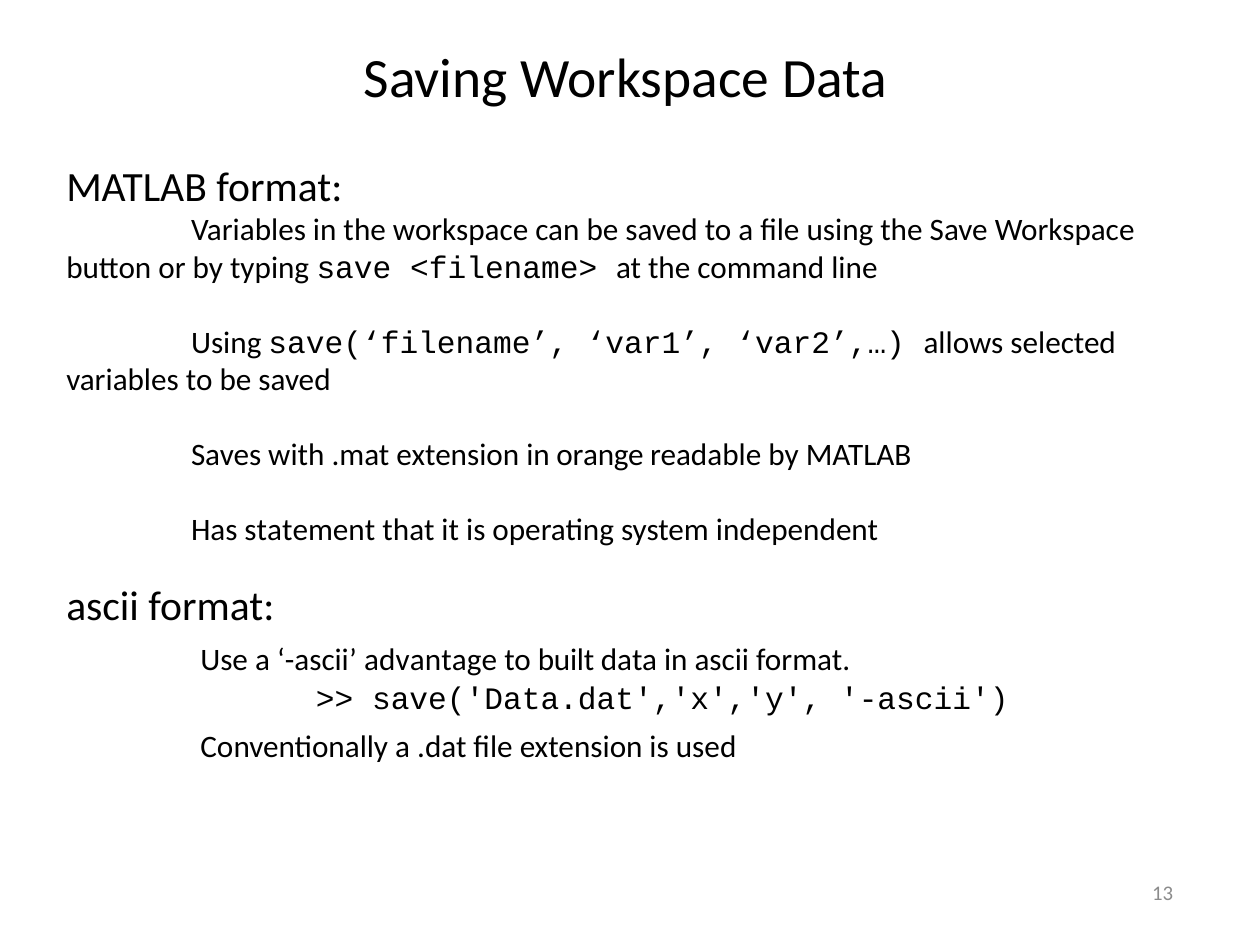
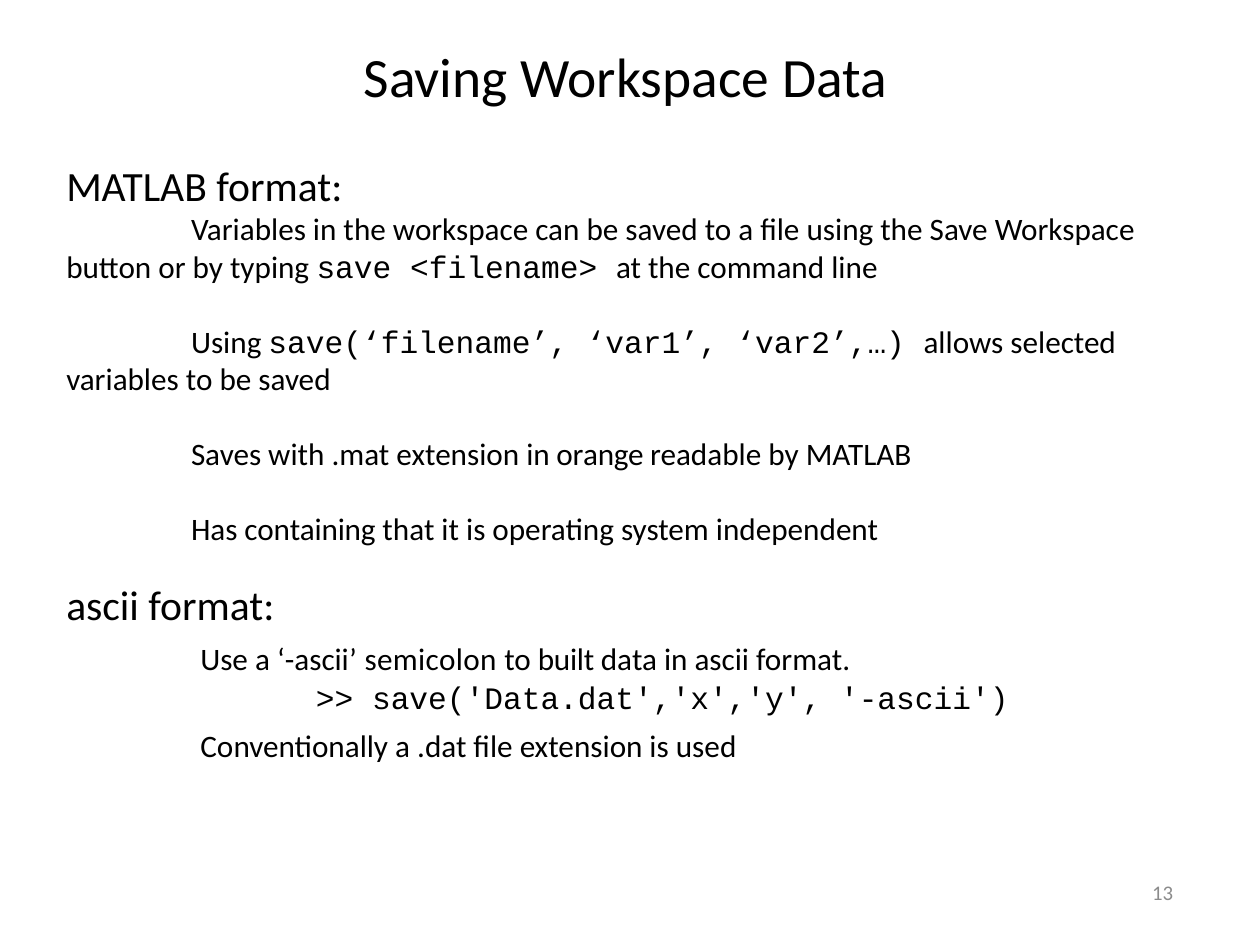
statement: statement -> containing
advantage: advantage -> semicolon
